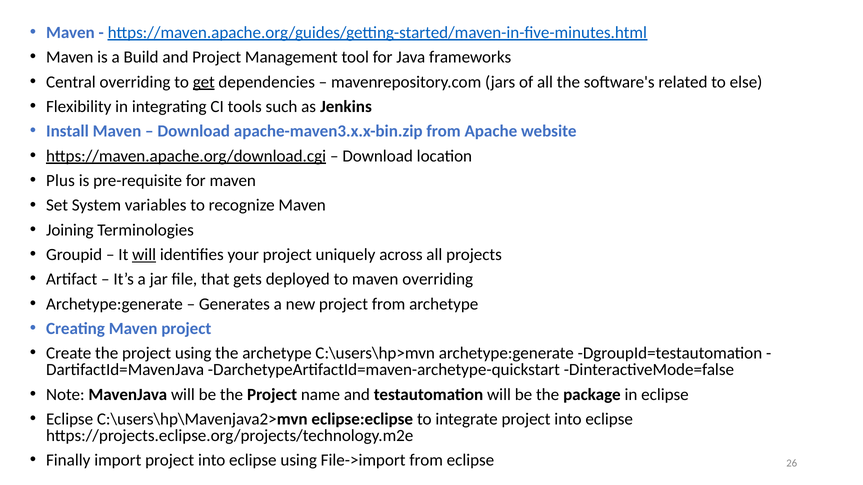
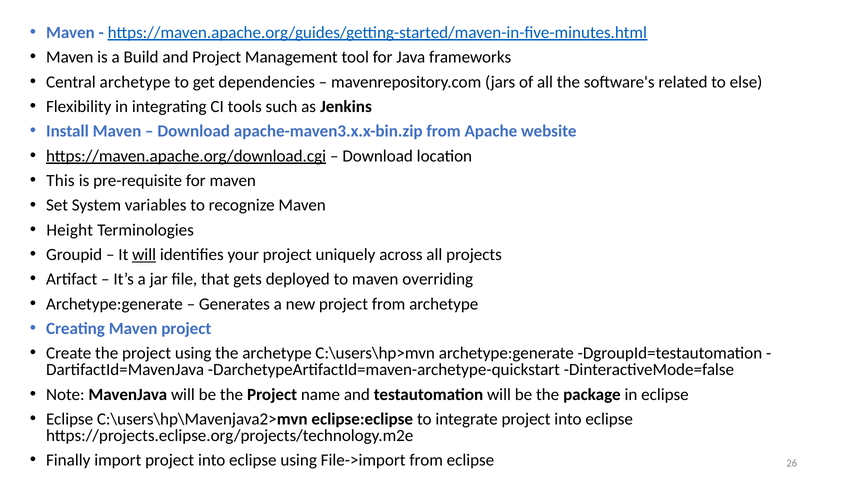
Central overriding: overriding -> archetype
get underline: present -> none
Plus: Plus -> This
Joining: Joining -> Height
